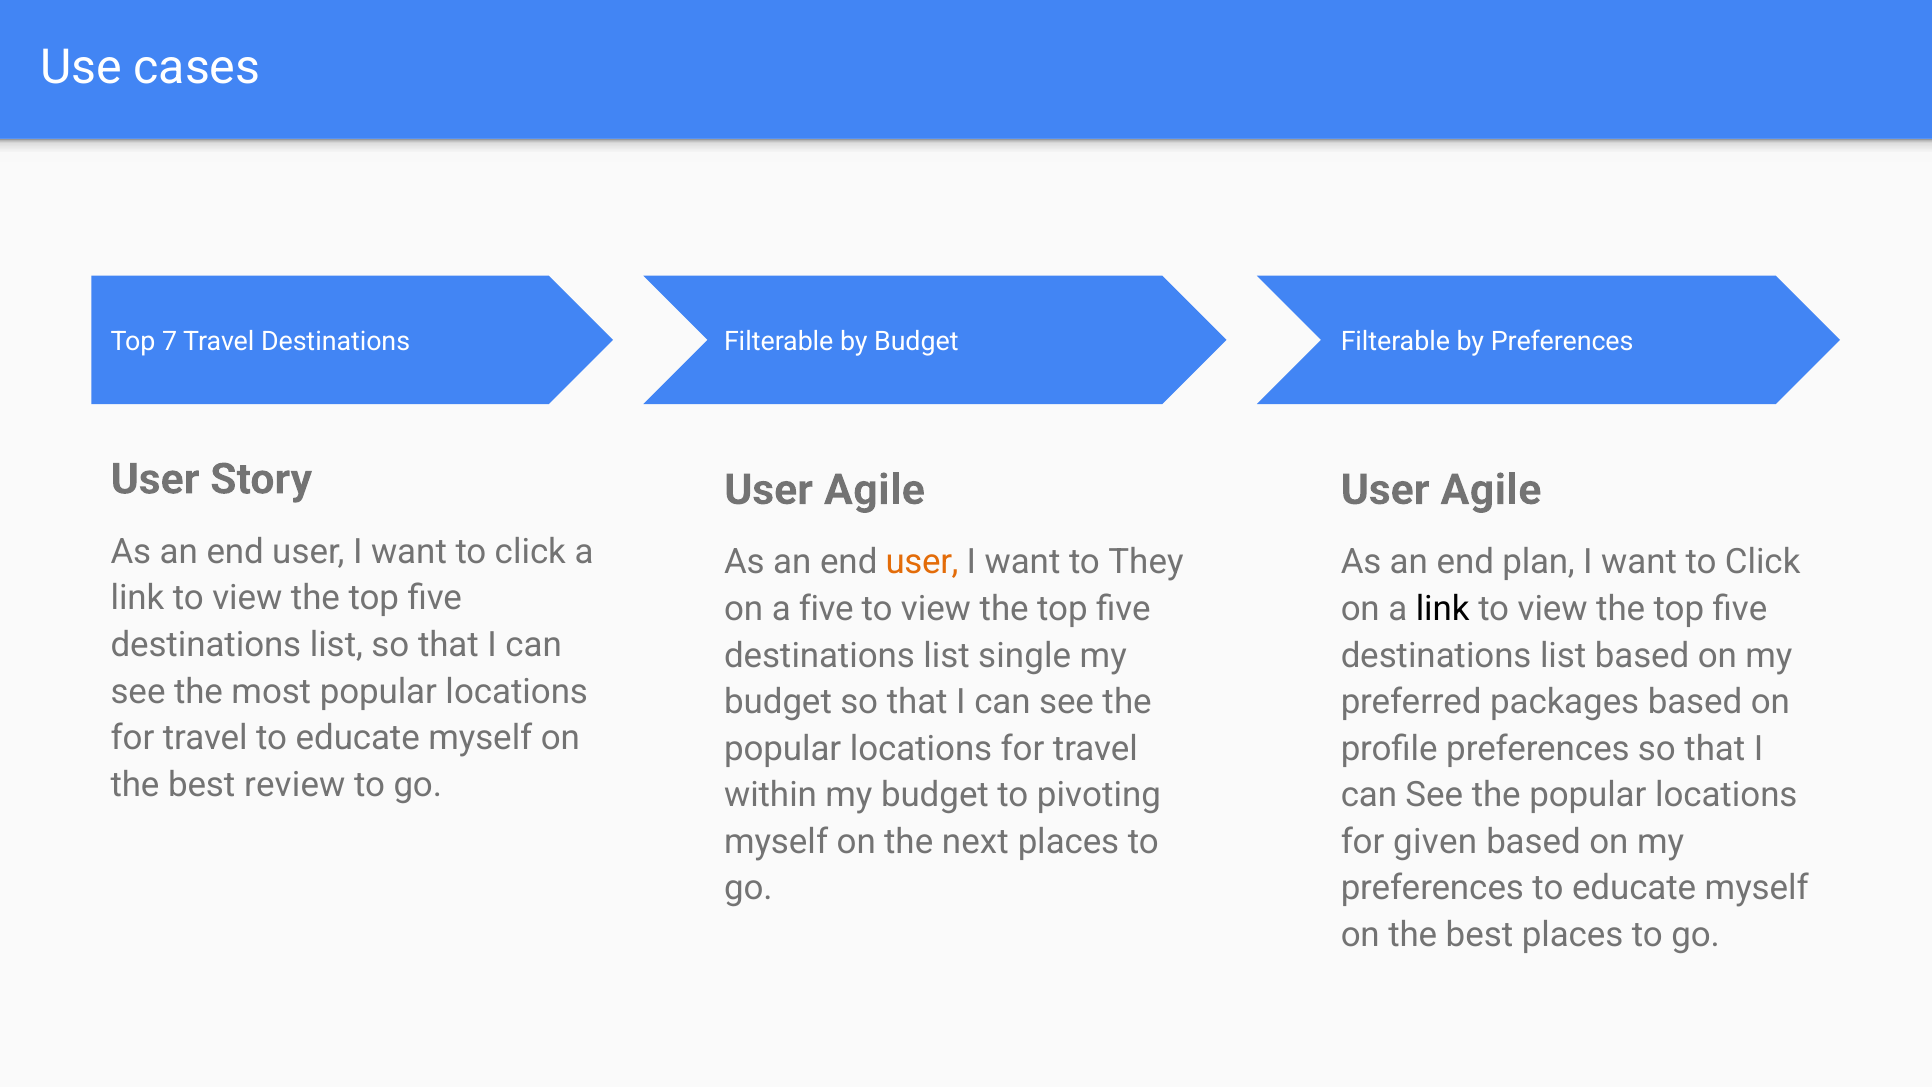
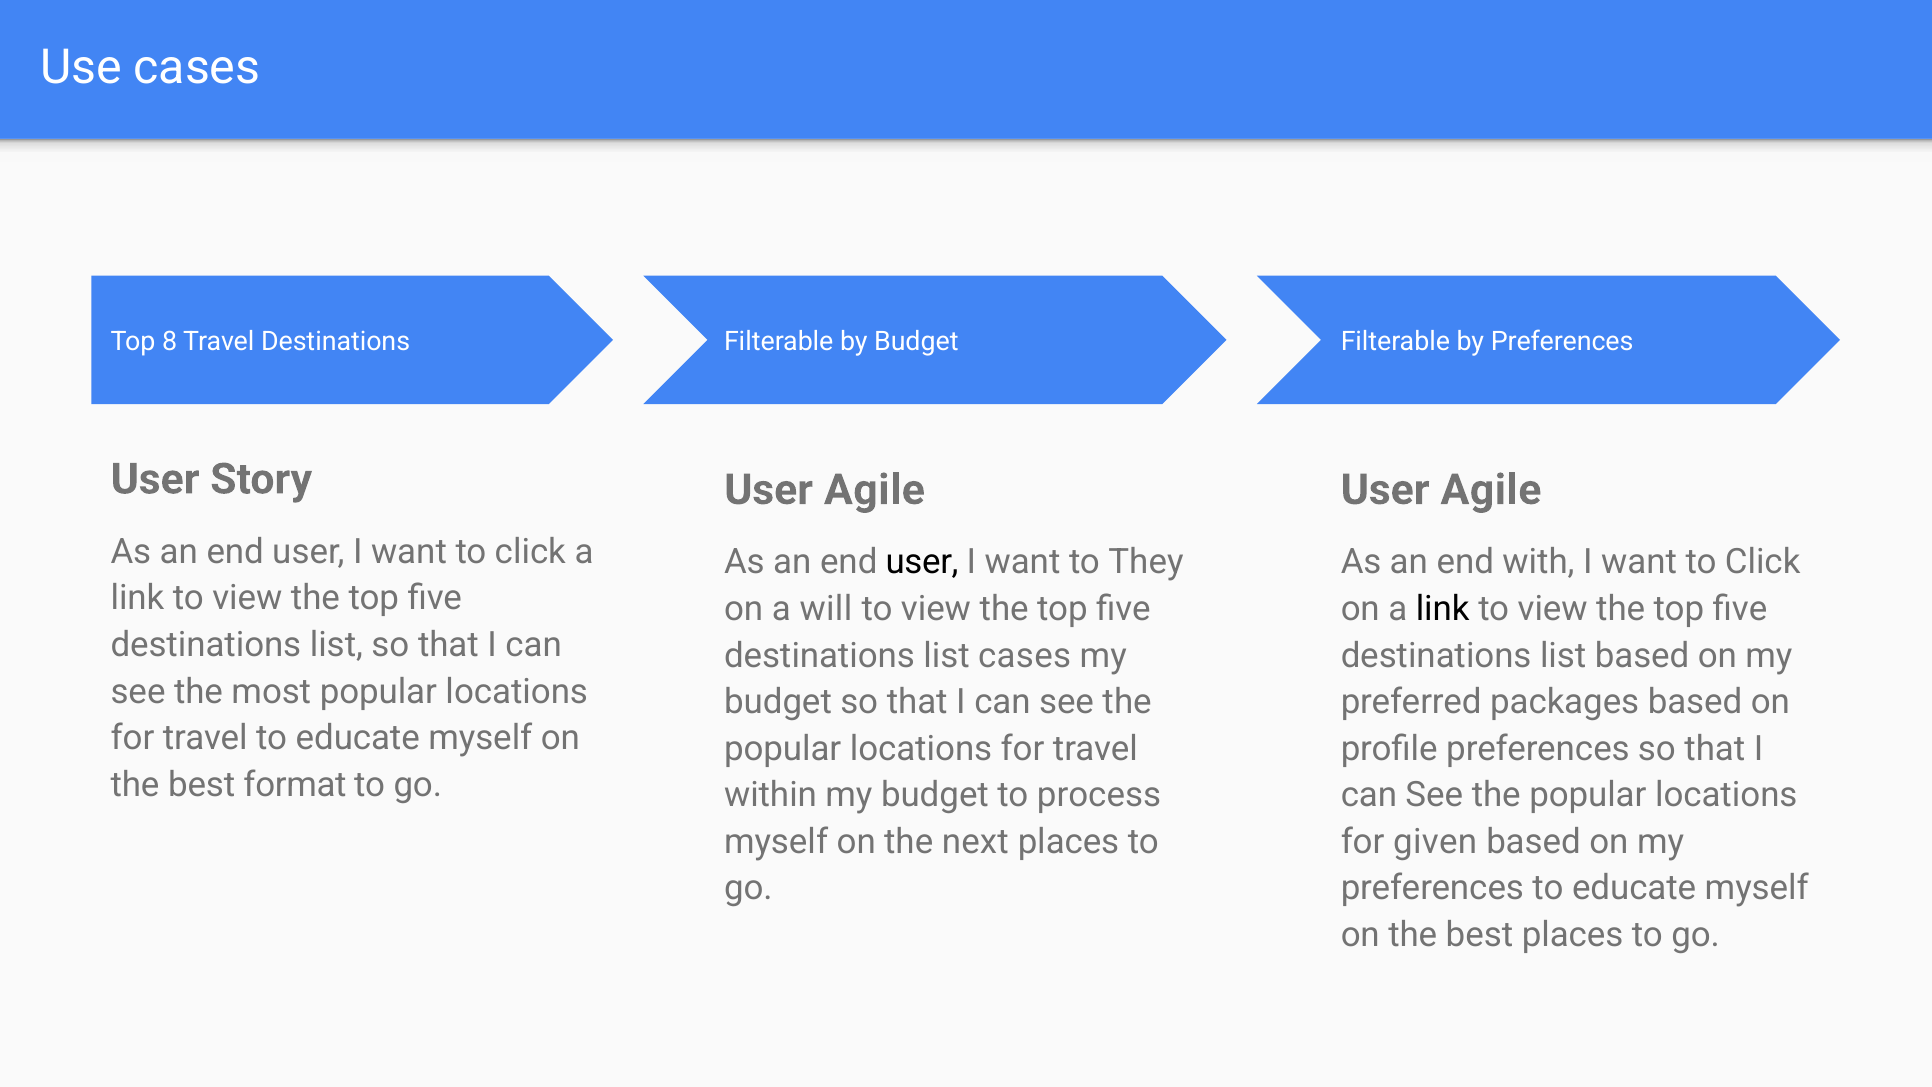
7: 7 -> 8
user at (922, 562) colour: orange -> black
plan: plan -> with
a five: five -> will
list single: single -> cases
review: review -> format
pivoting: pivoting -> process
